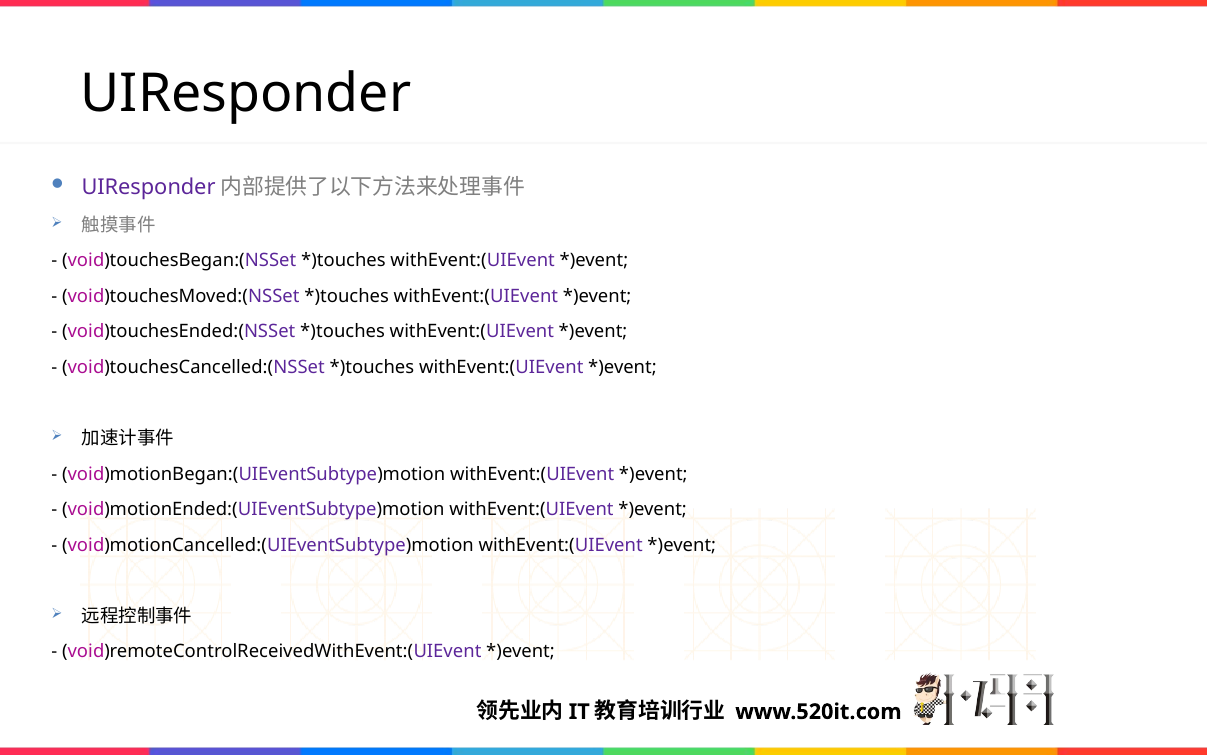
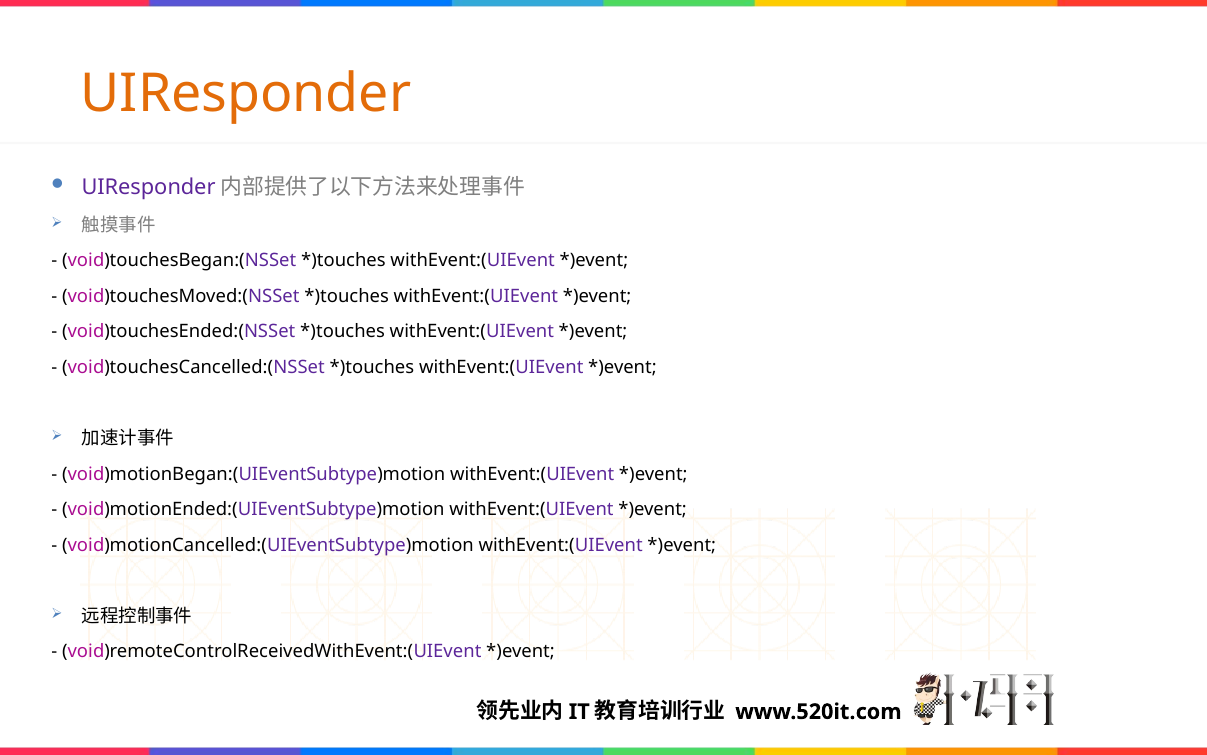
UIResponder colour: black -> orange
